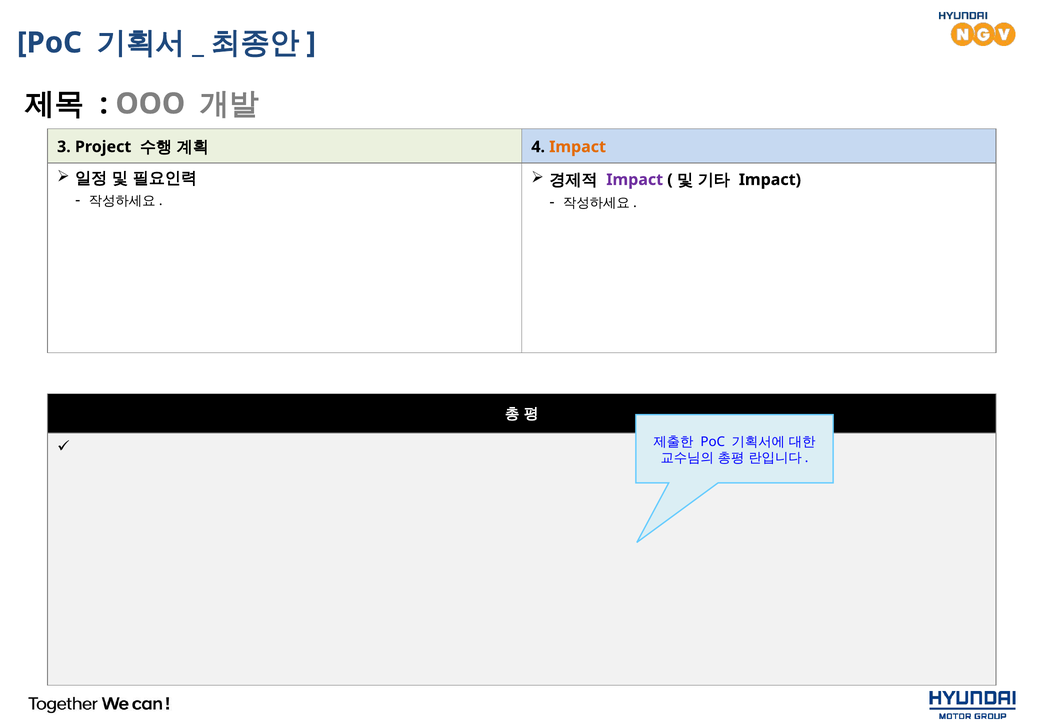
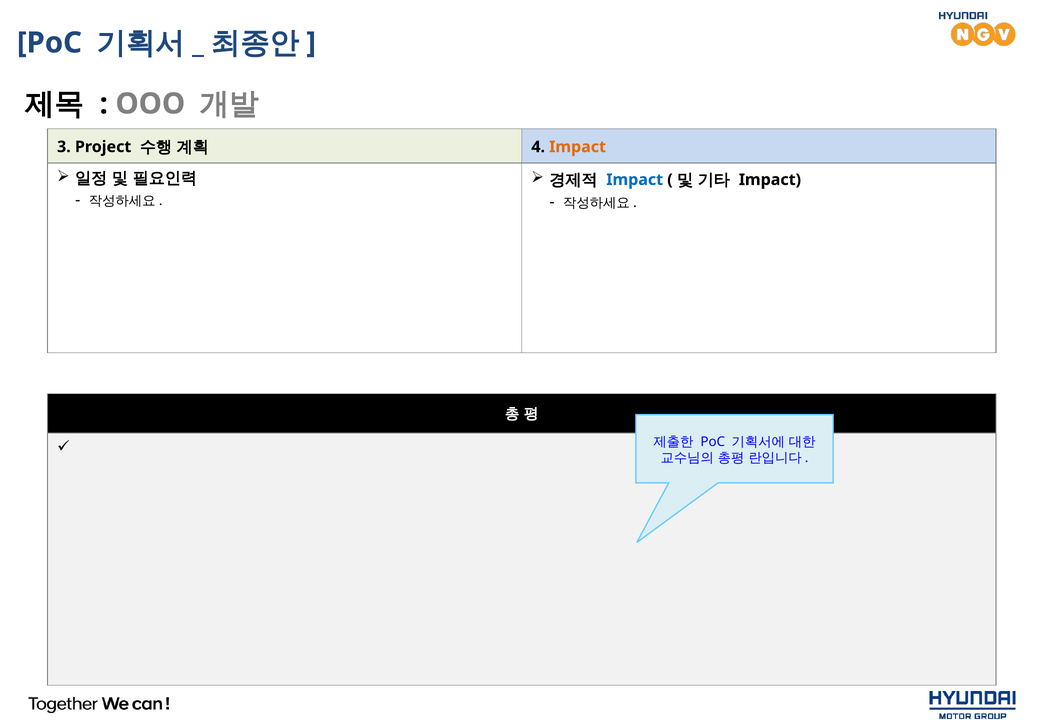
Impact at (635, 180) colour: purple -> blue
